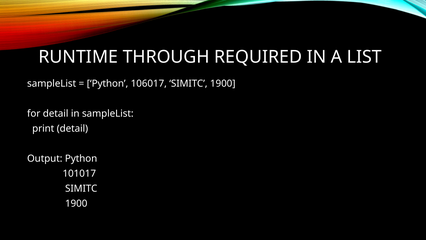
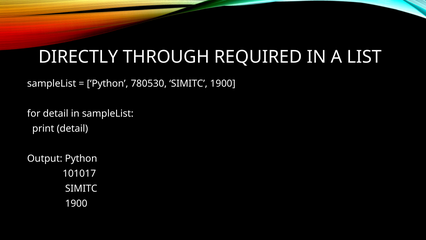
RUNTIME: RUNTIME -> DIRECTLY
106017: 106017 -> 780530
